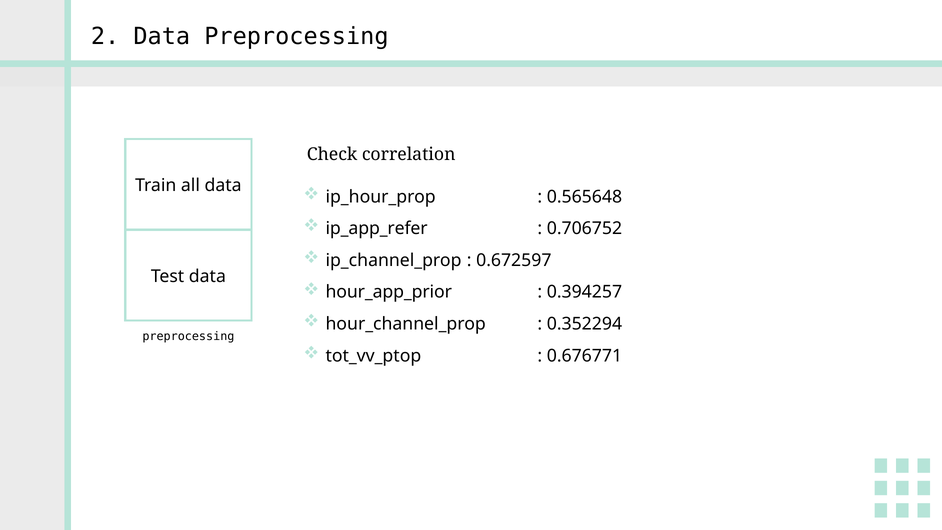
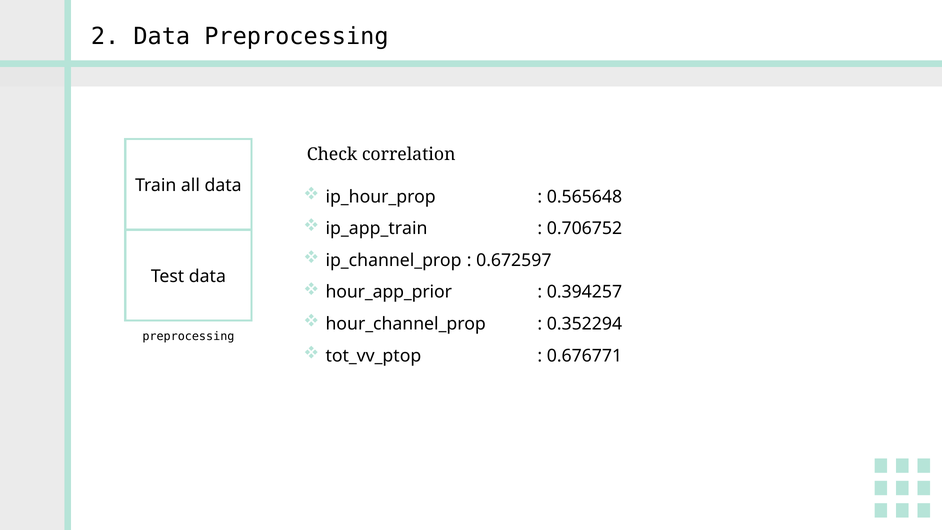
ip_app_refer: ip_app_refer -> ip_app_train
